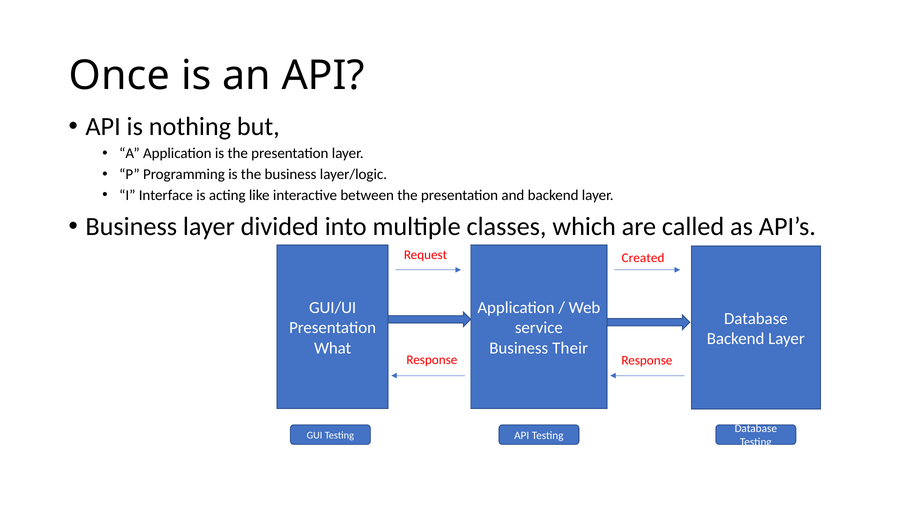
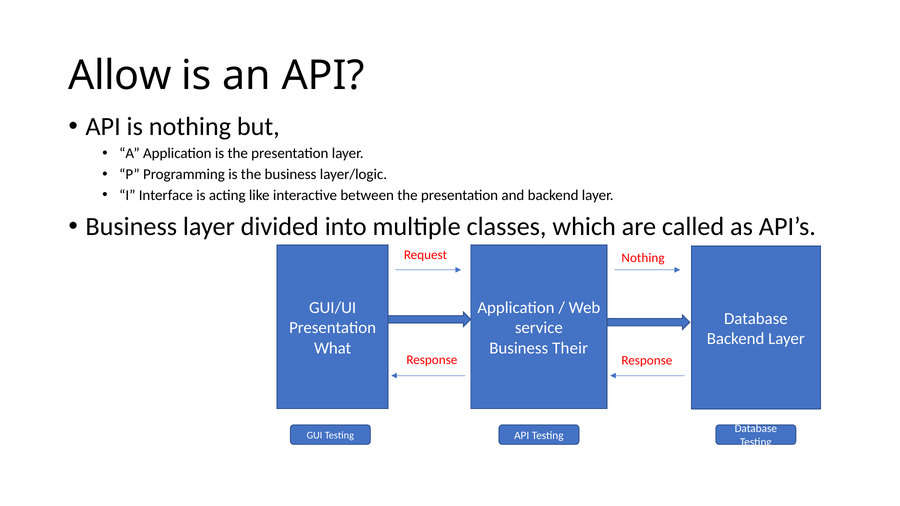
Once: Once -> Allow
Request Created: Created -> Nothing
